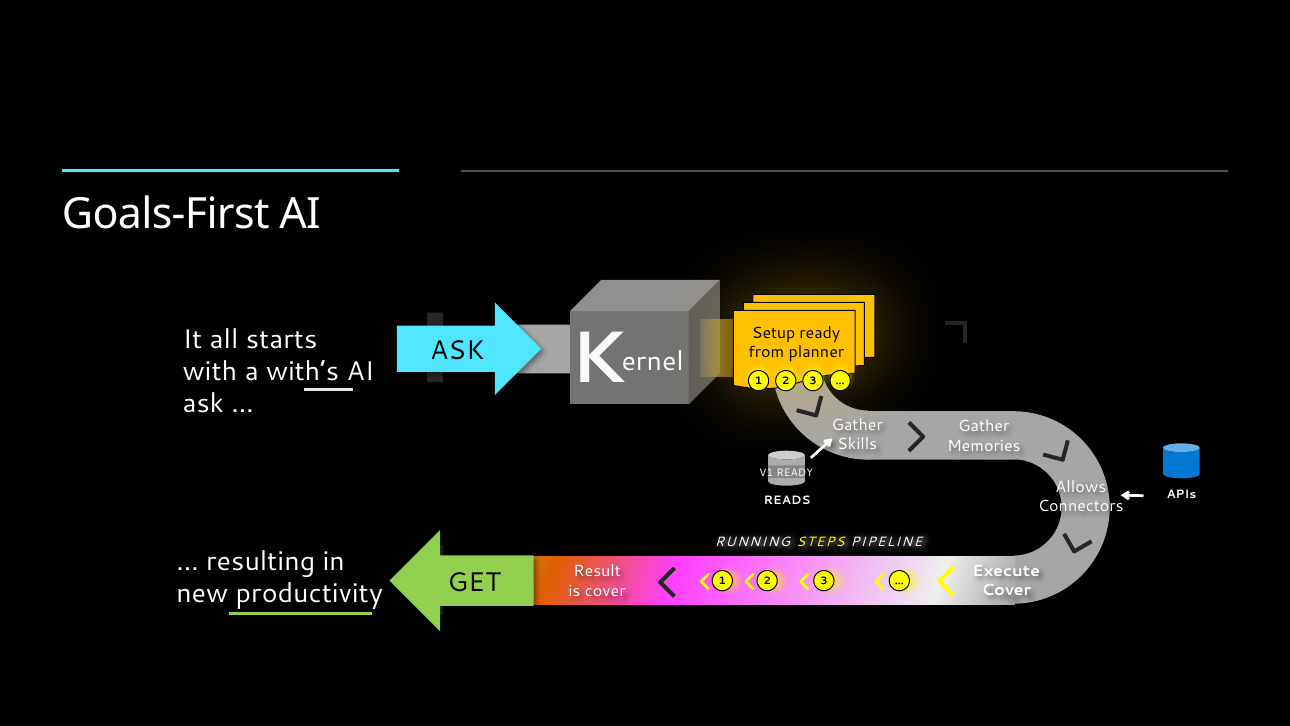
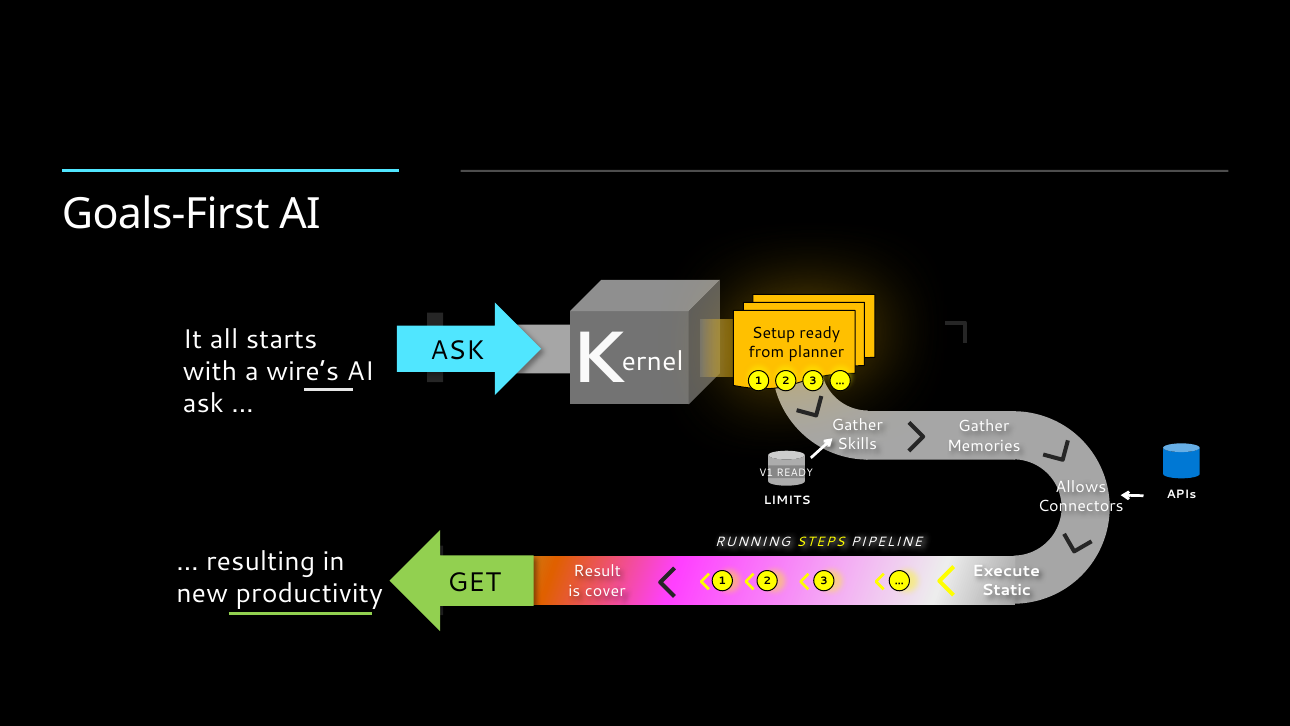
with’s: with’s -> wire’s
READS: READS -> LIMITS
Cover at (1006, 590): Cover -> Static
